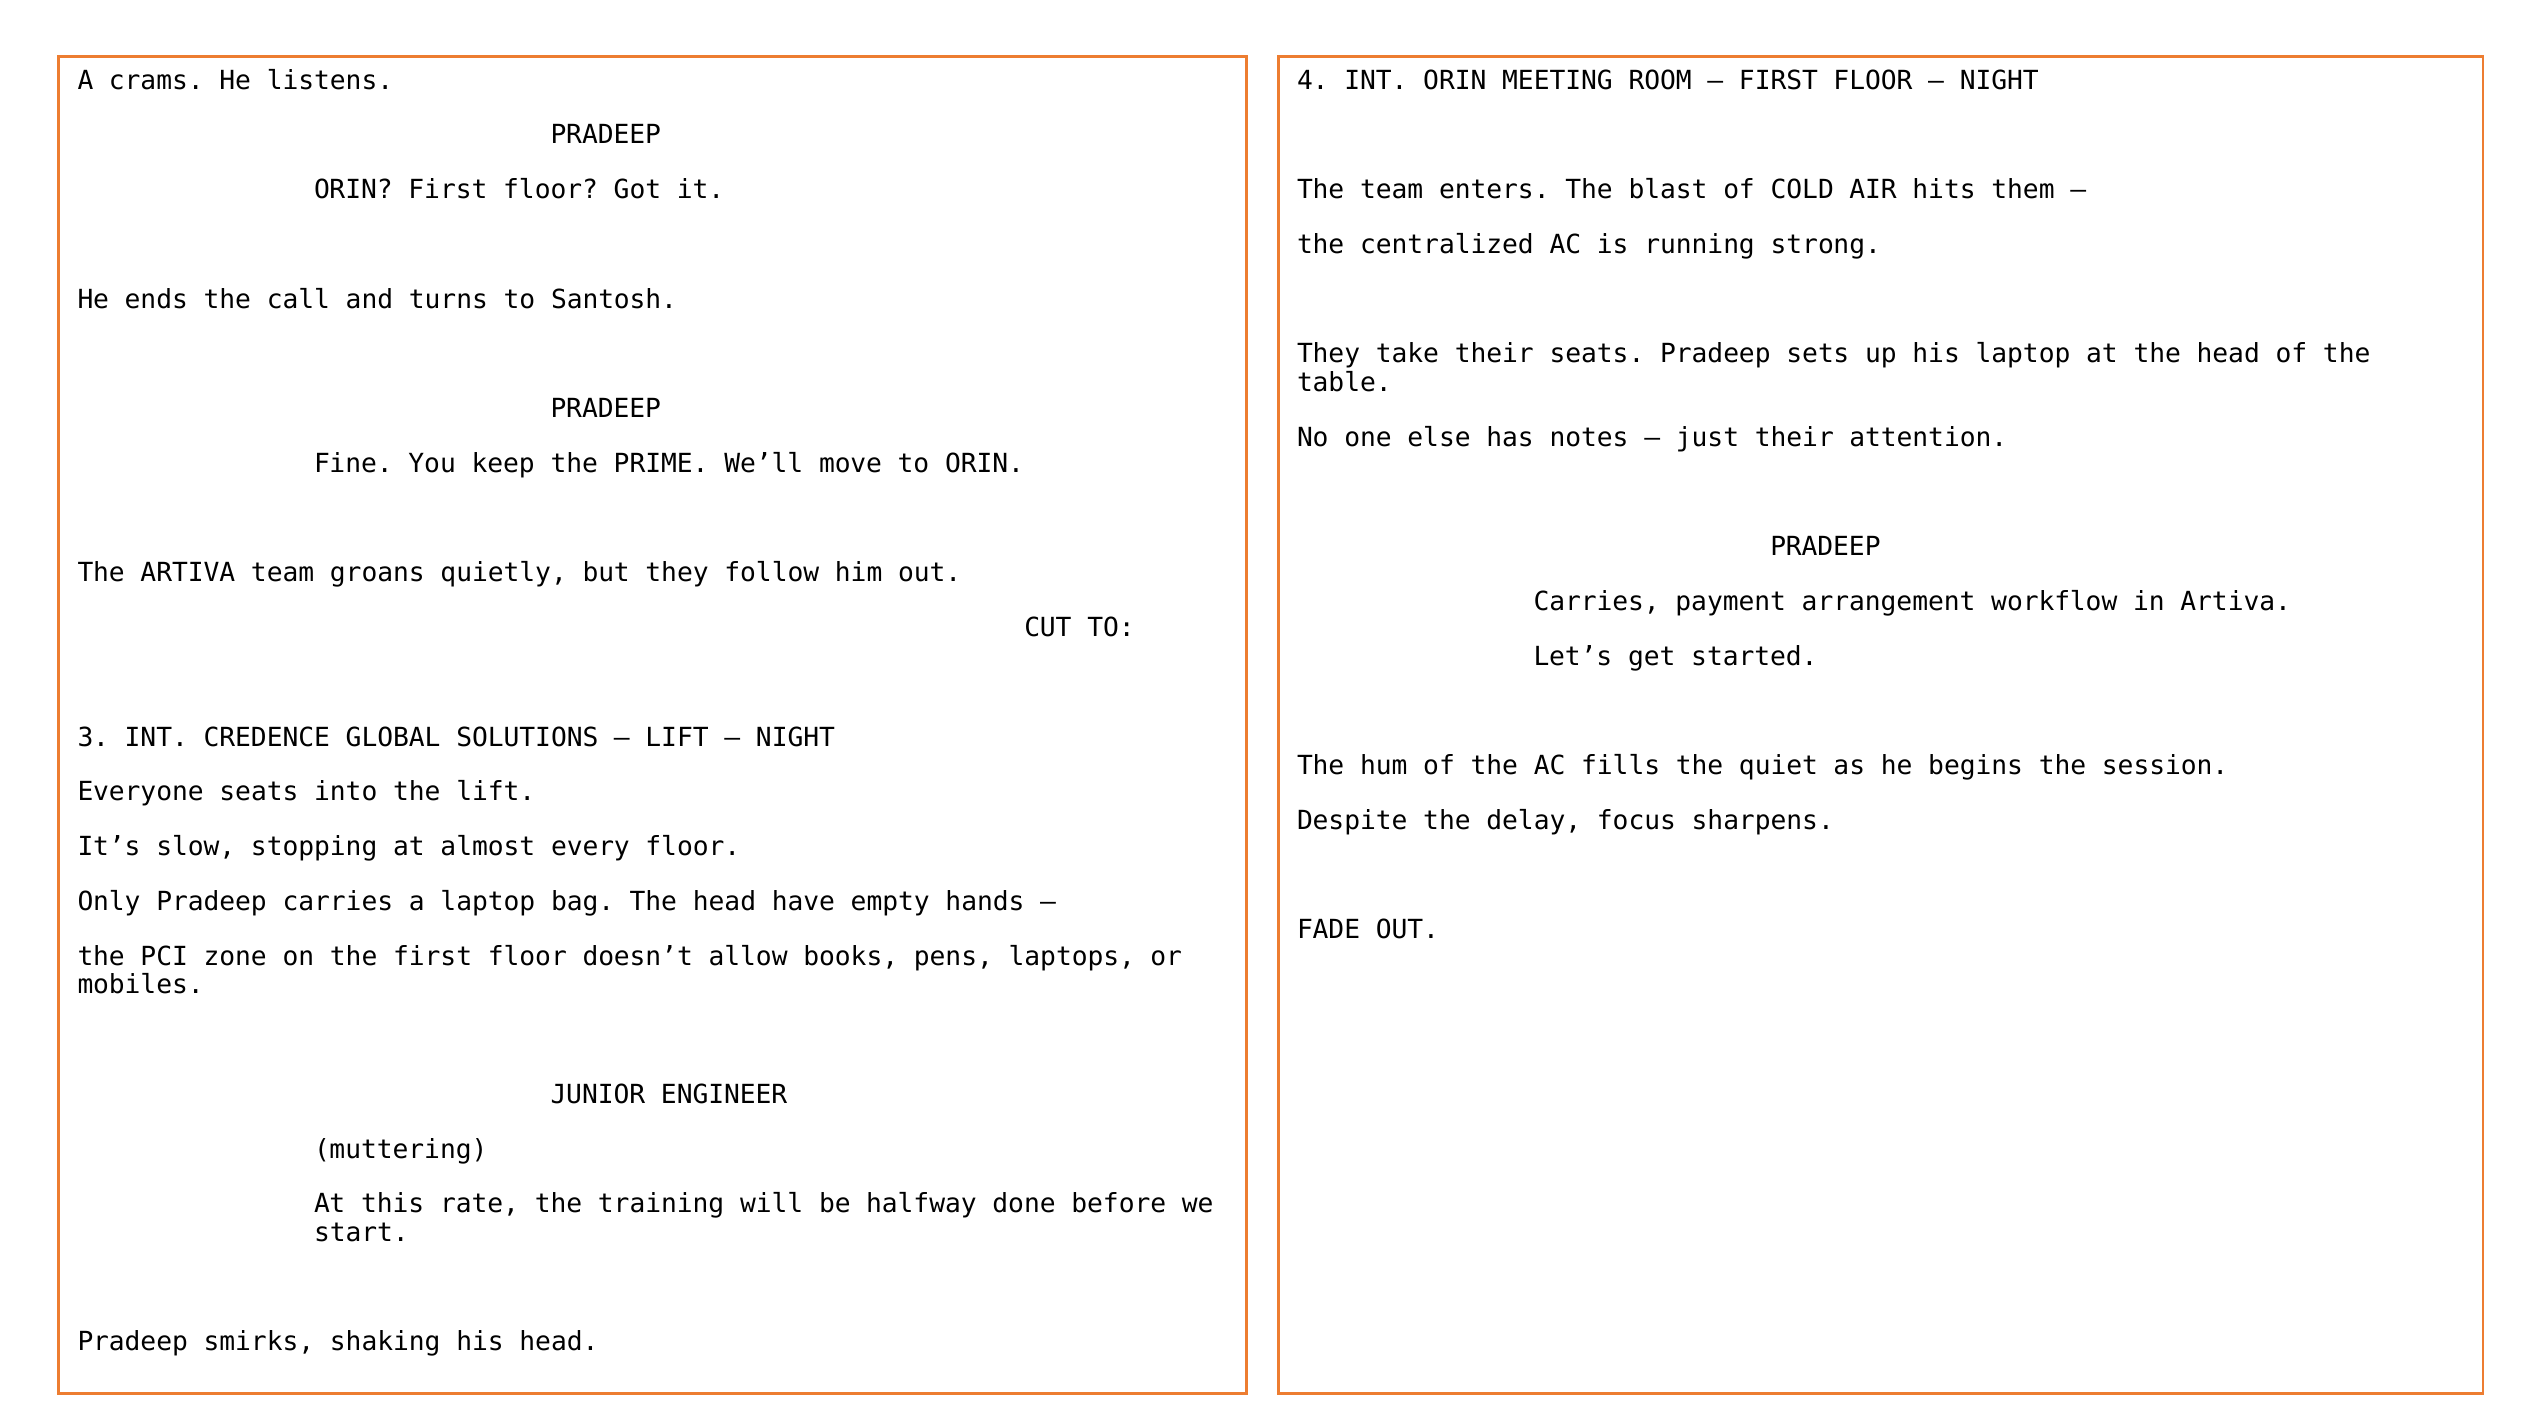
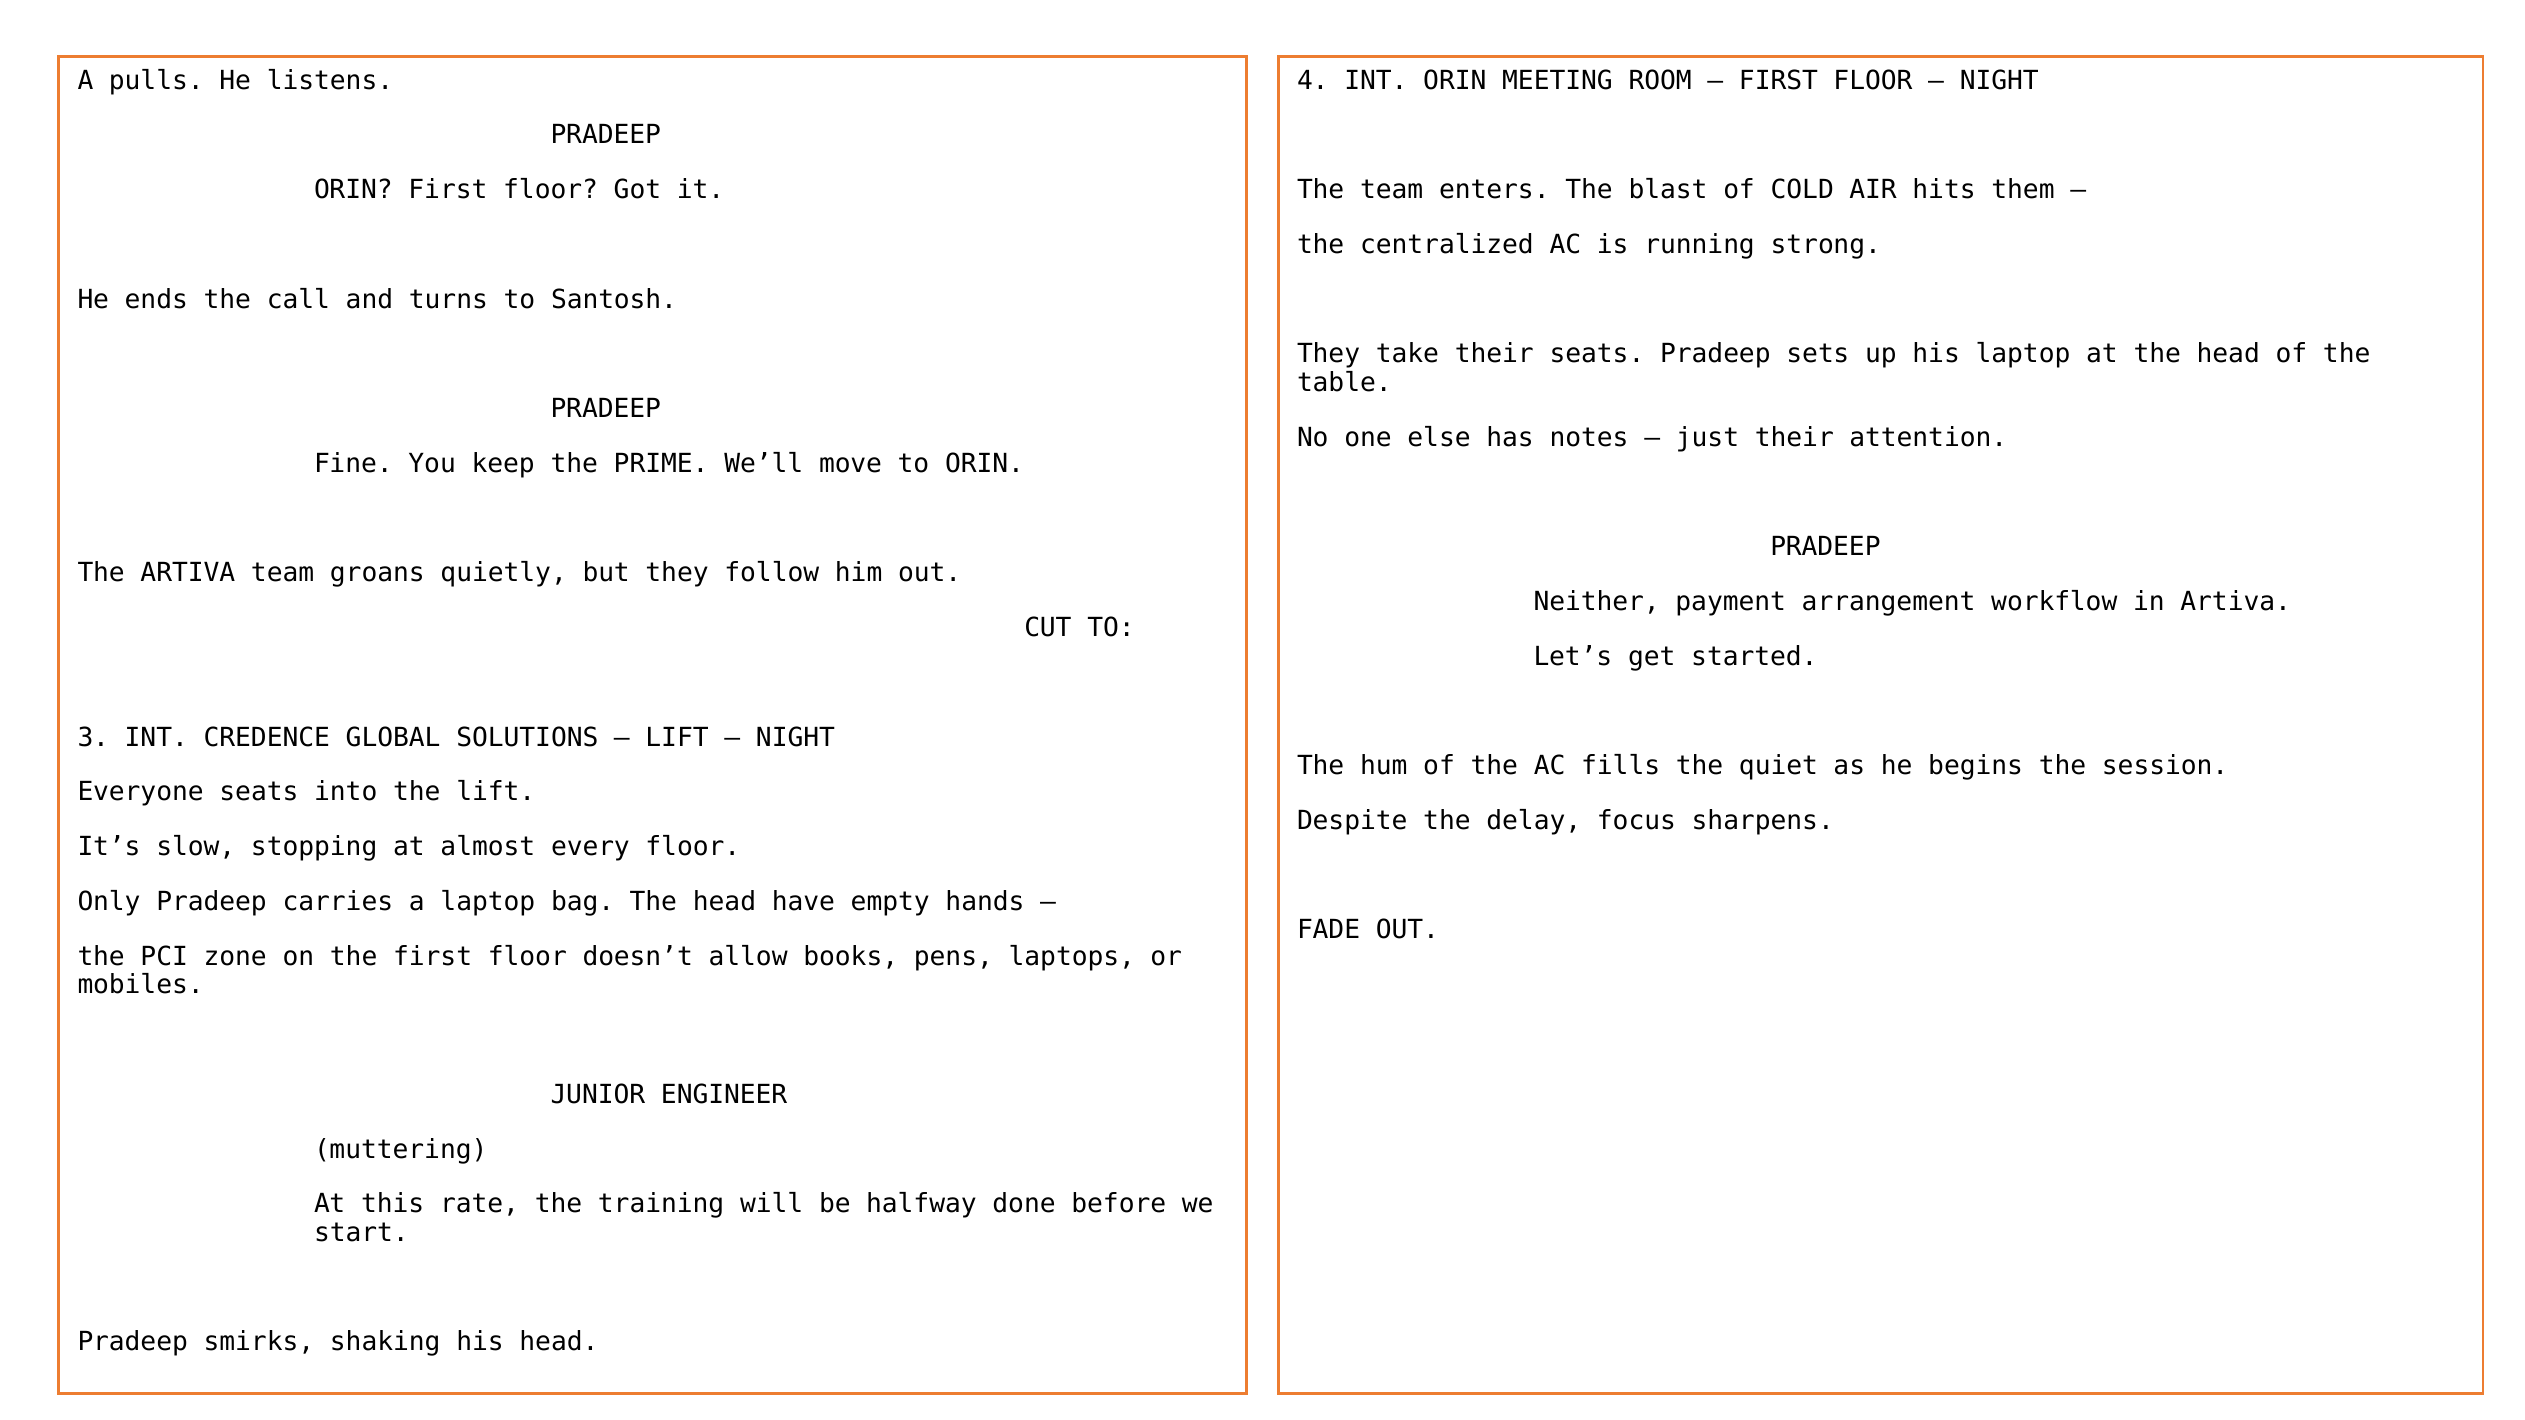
crams: crams -> pulls
Carries at (1597, 602): Carries -> Neither
